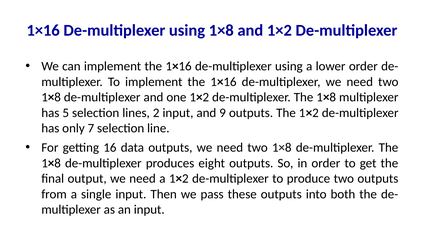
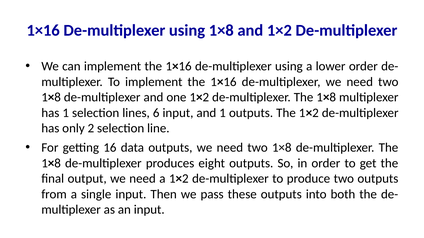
has 5: 5 -> 1
2: 2 -> 6
and 9: 9 -> 1
7: 7 -> 2
